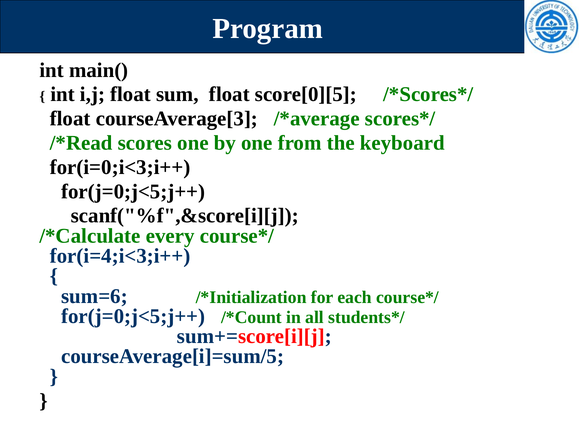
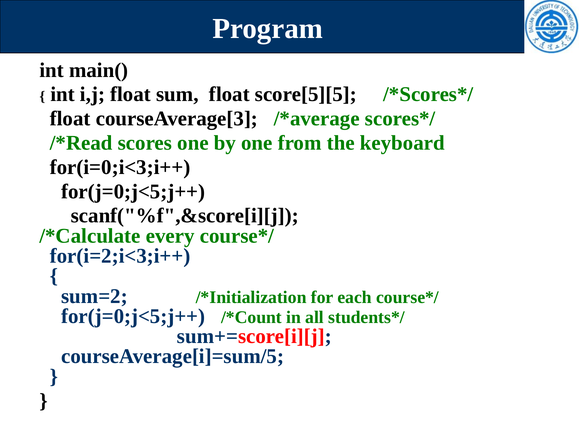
score[0][5: score[0][5 -> score[5][5
for(i=4;i<3;i++: for(i=4;i<3;i++ -> for(i=2;i<3;i++
sum=6: sum=6 -> sum=2
